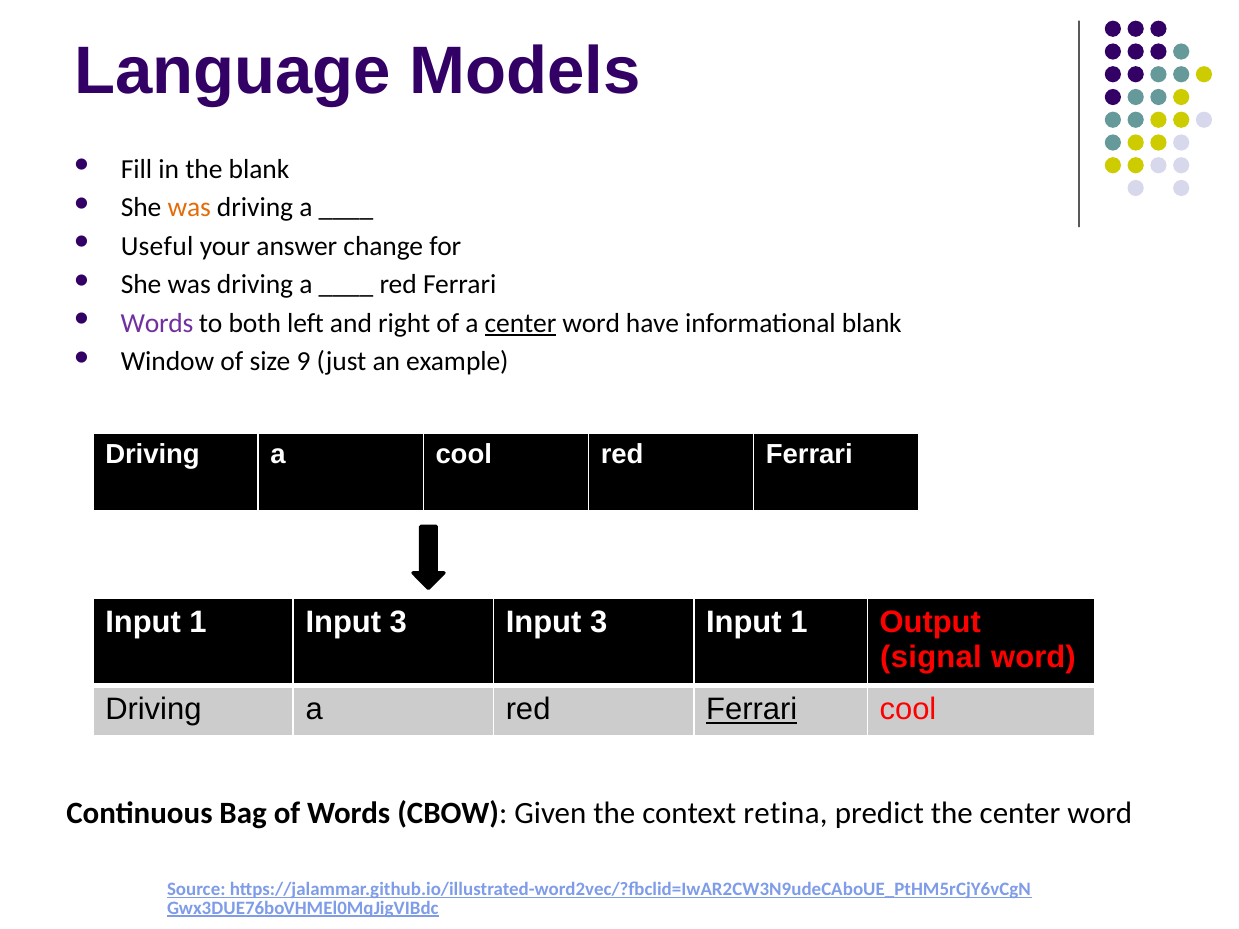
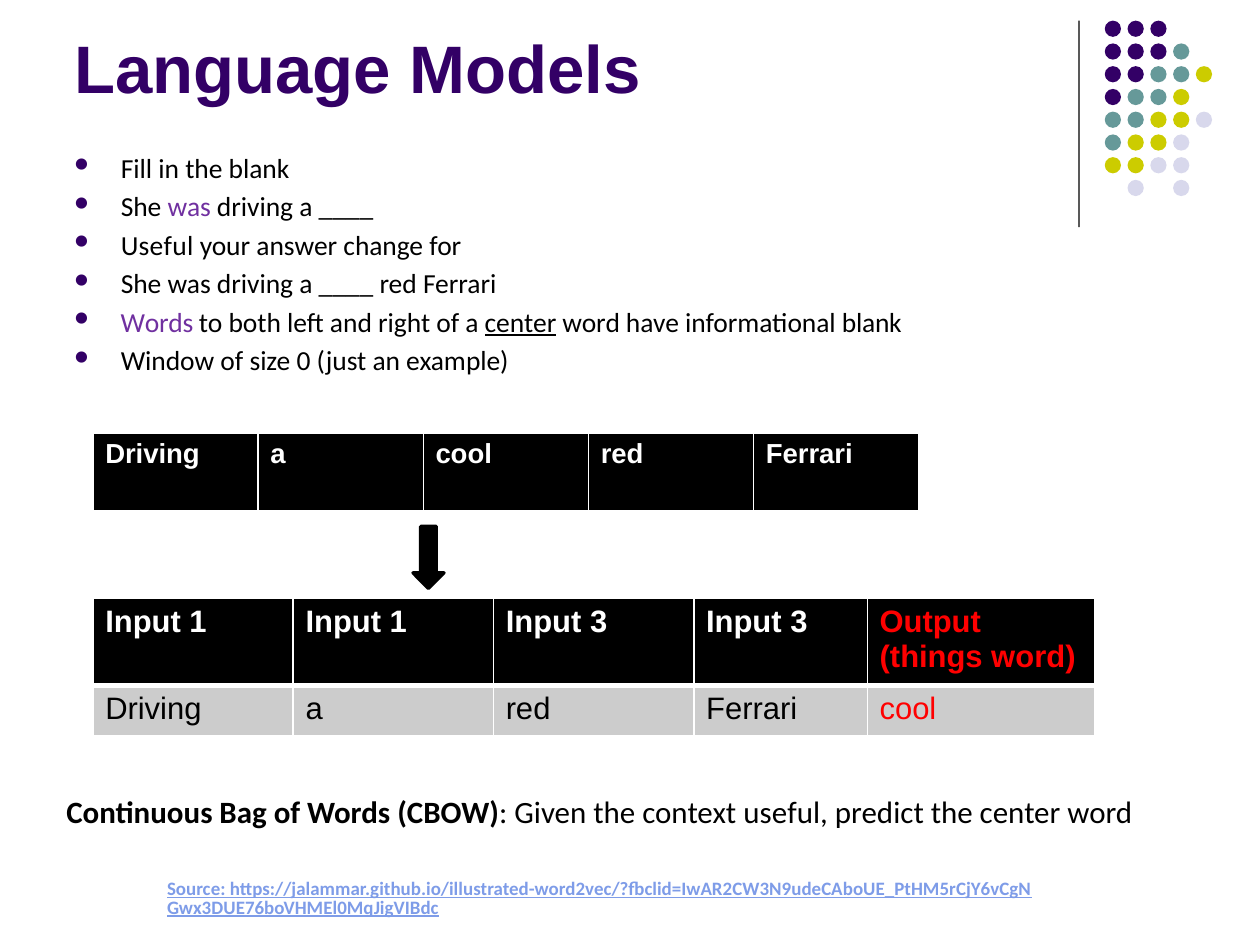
was at (189, 208) colour: orange -> purple
9: 9 -> 0
1 Input 3: 3 -> 1
3 Input 1: 1 -> 3
signal: signal -> things
Ferrari at (752, 710) underline: present -> none
context retina: retina -> useful
